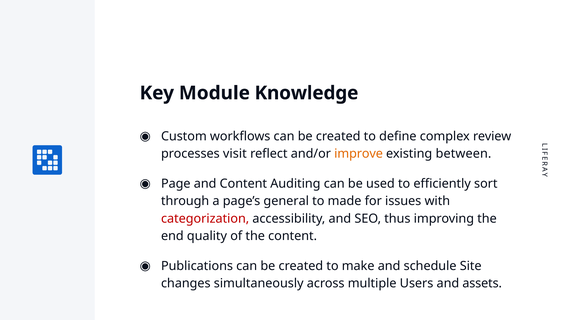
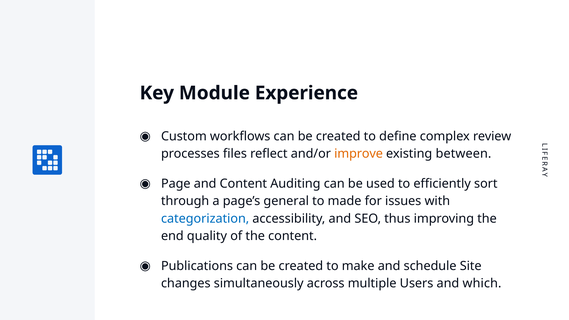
Knowledge: Knowledge -> Experience
visit: visit -> files
categorization colour: red -> blue
assets: assets -> which
